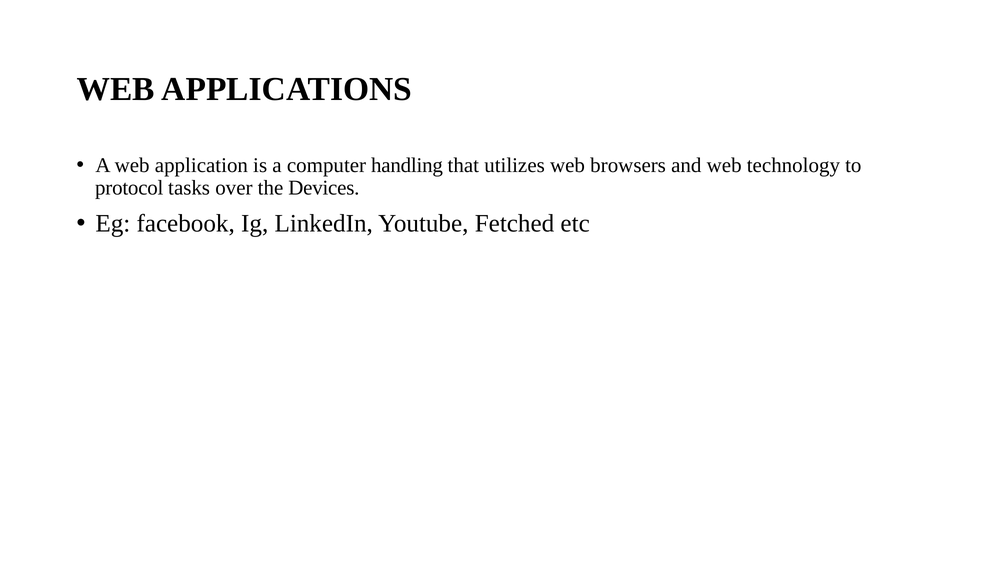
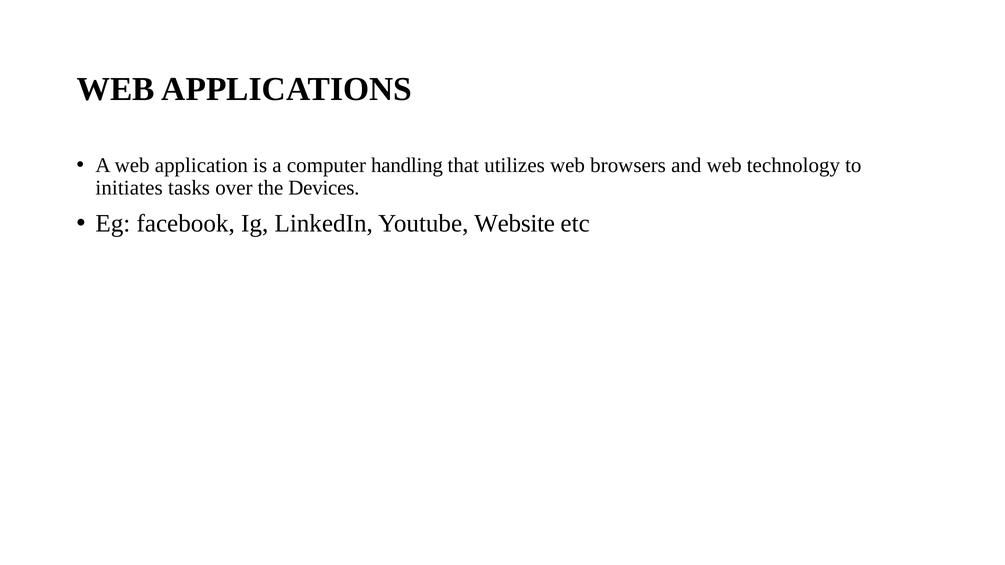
protocol: protocol -> initiates
Fetched: Fetched -> Website
